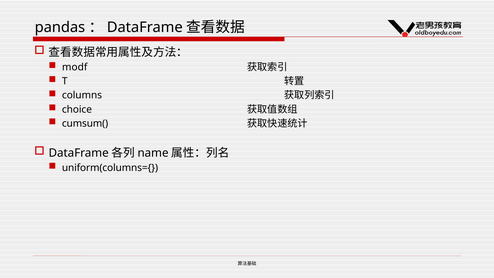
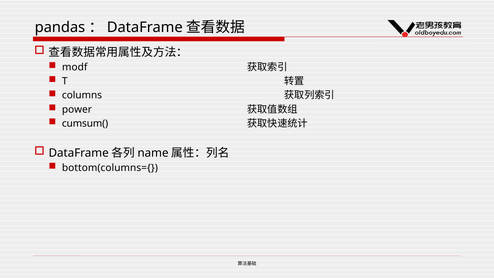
choice: choice -> power
uniform(columns={: uniform(columns={ -> bottom(columns={
